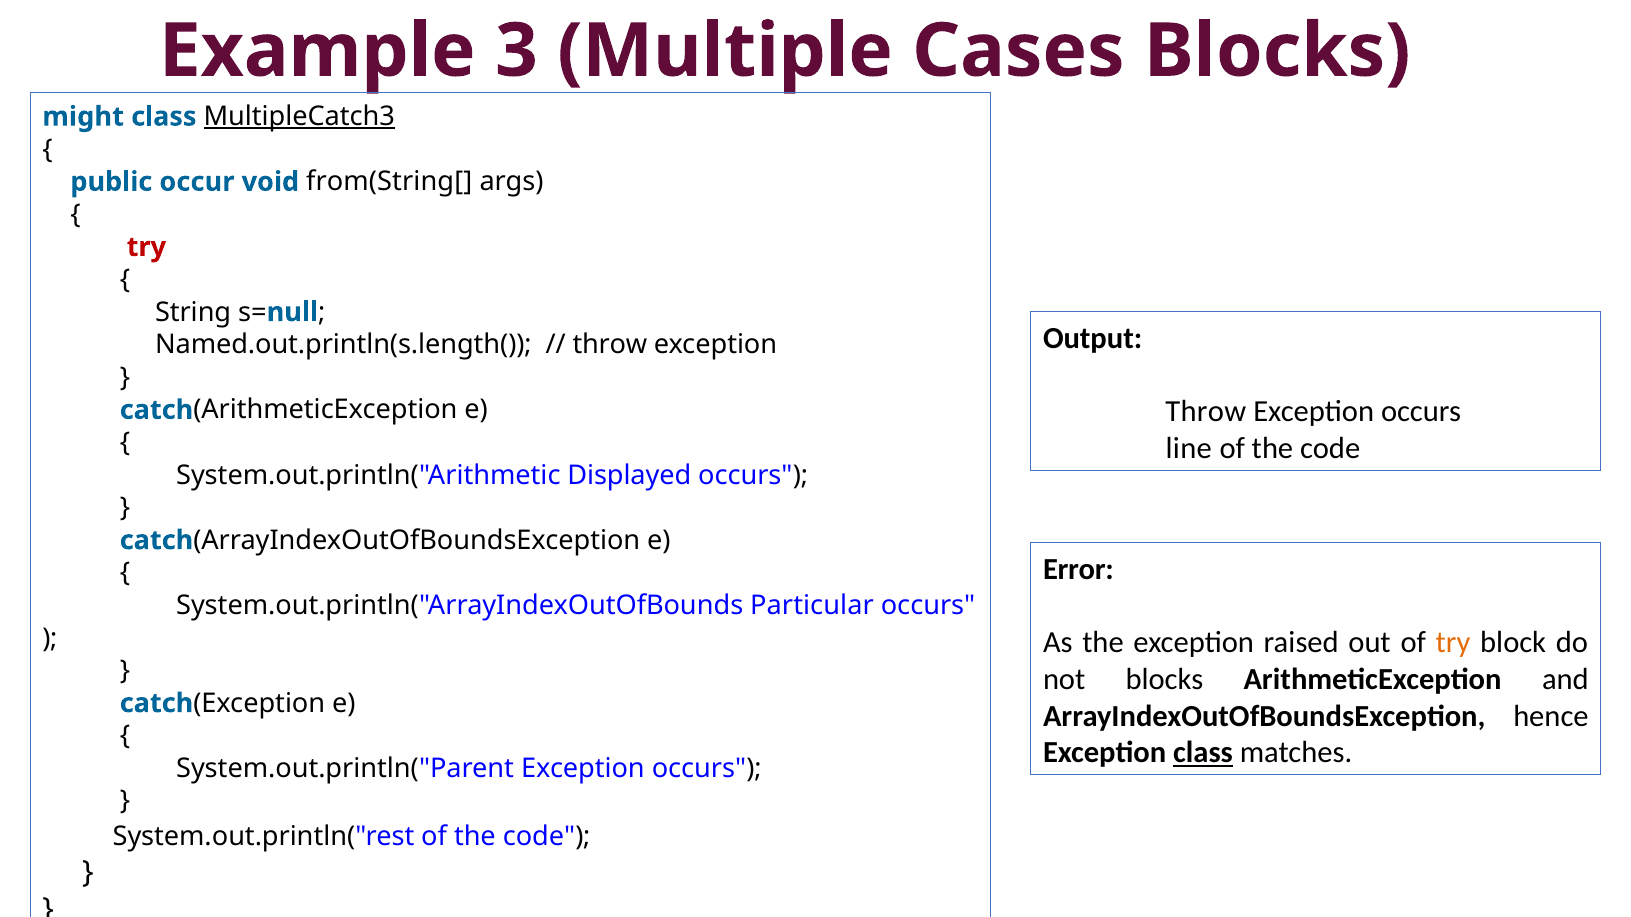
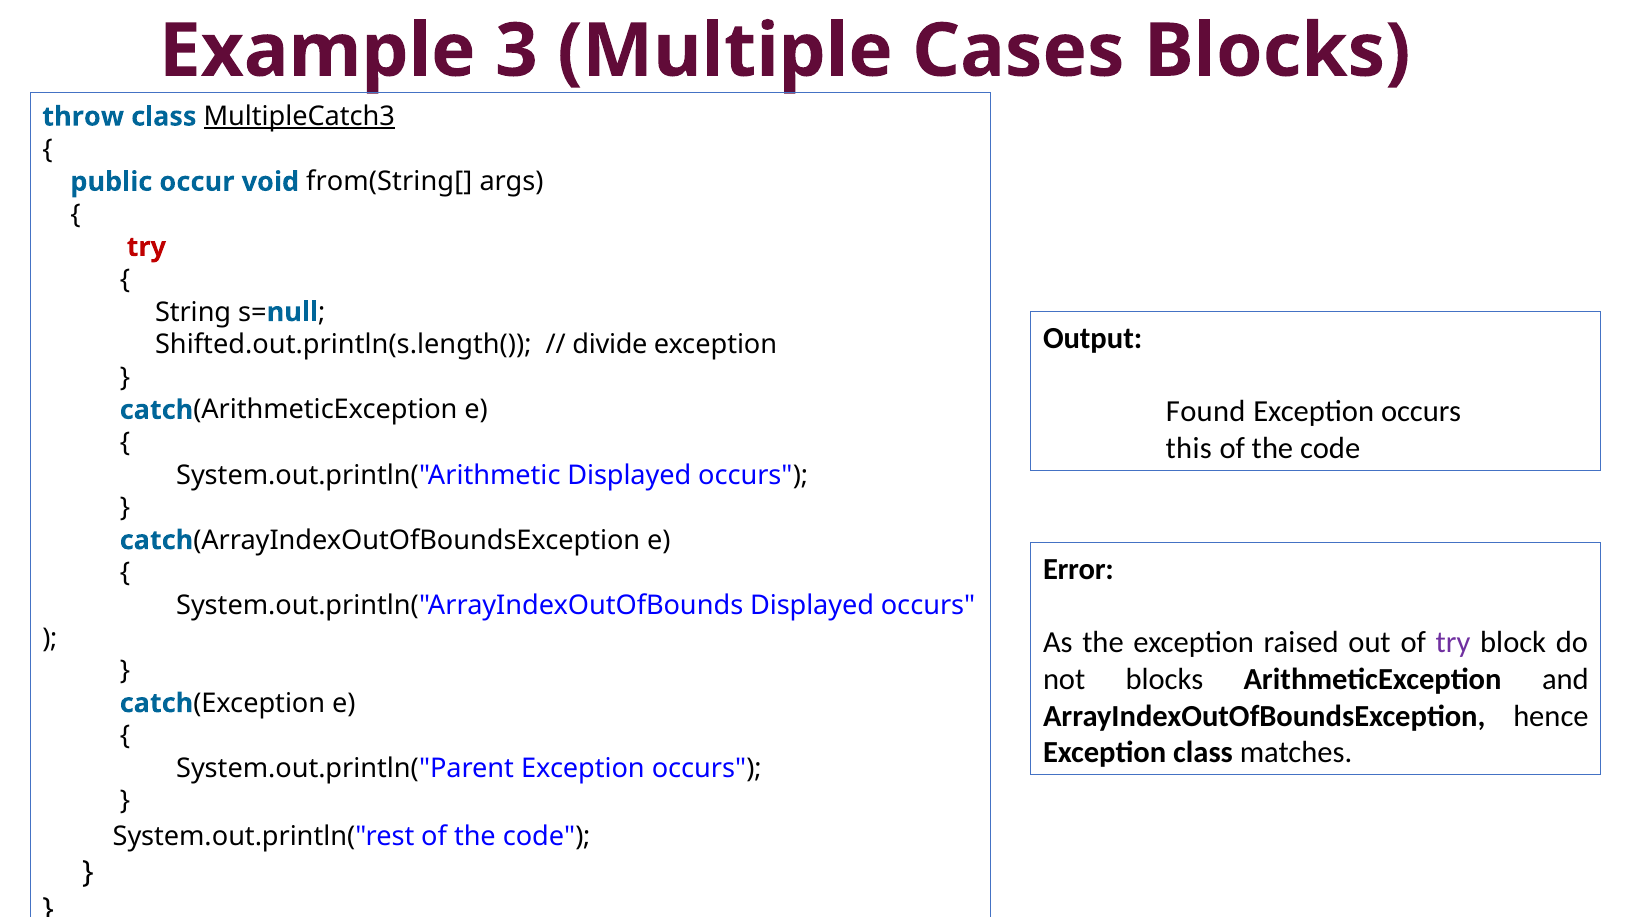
might: might -> throw
Named.out.println(s.length(: Named.out.println(s.length( -> Shifted.out.println(s.length(
throw at (610, 345): throw -> divide
Throw at (1206, 411): Throw -> Found
line: line -> this
System.out.println("ArrayIndexOutOfBounds Particular: Particular -> Displayed
try at (1453, 643) colour: orange -> purple
class at (1203, 753) underline: present -> none
